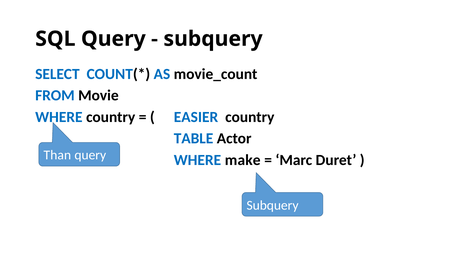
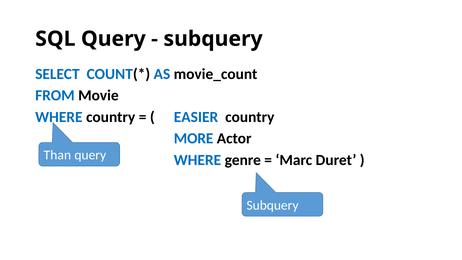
TABLE: TABLE -> MORE
make: make -> genre
